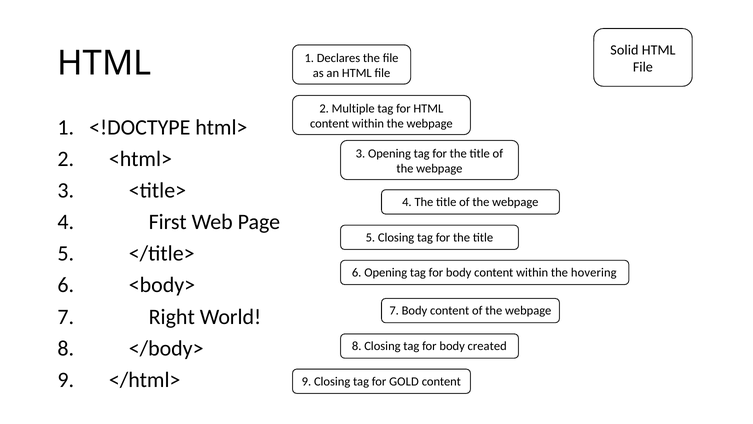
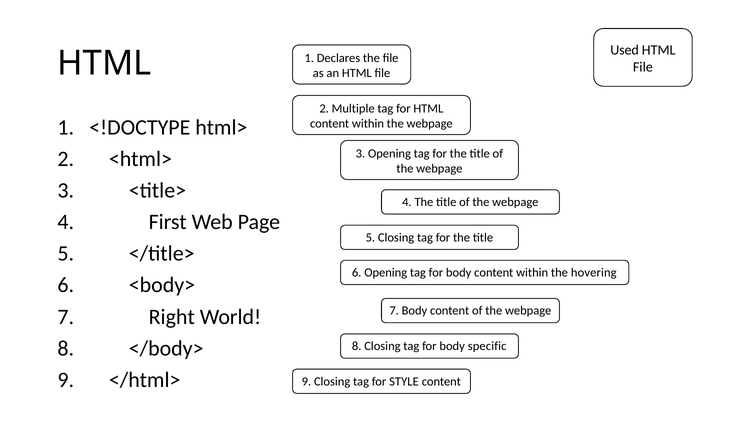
Solid: Solid -> Used
created: created -> specific
GOLD: GOLD -> STYLE
